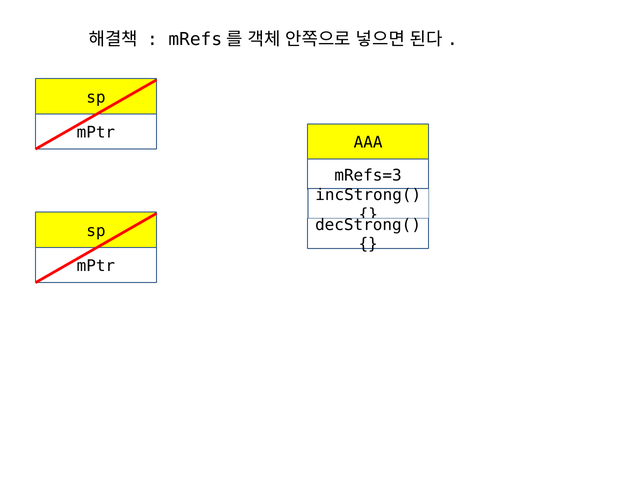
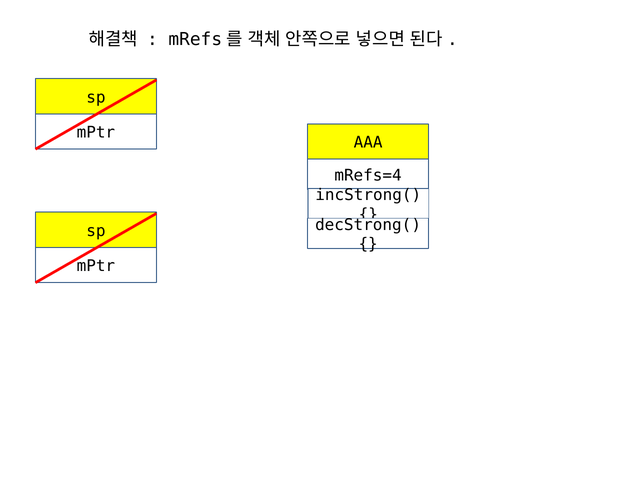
mRefs=3: mRefs=3 -> mRefs=4
